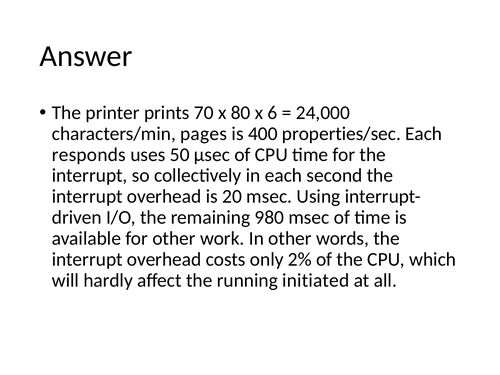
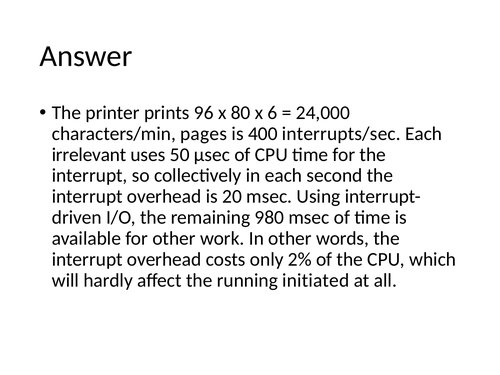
70: 70 -> 96
properties/sec: properties/sec -> interrupts/sec
responds: responds -> irrelevant
